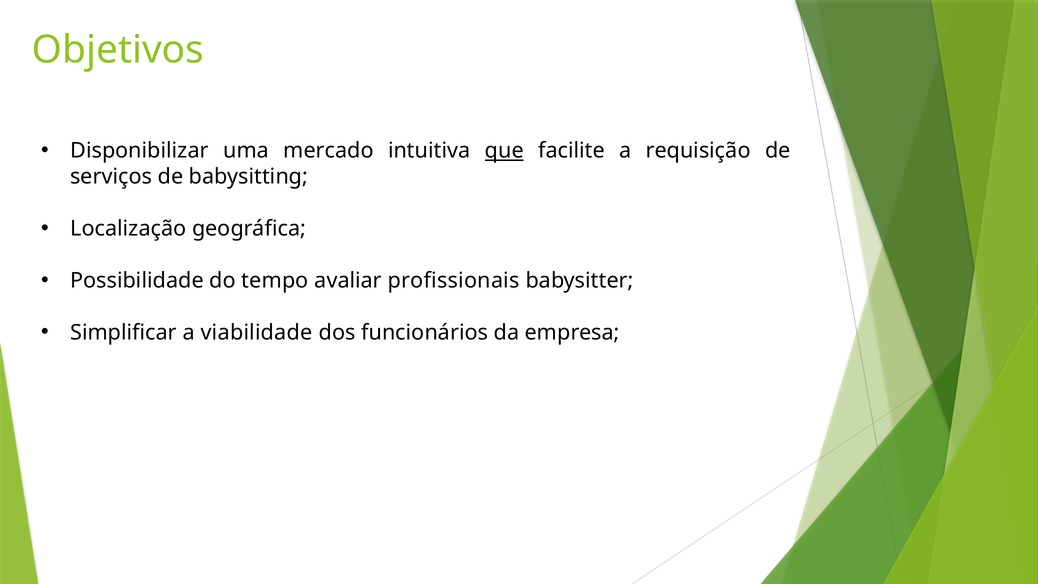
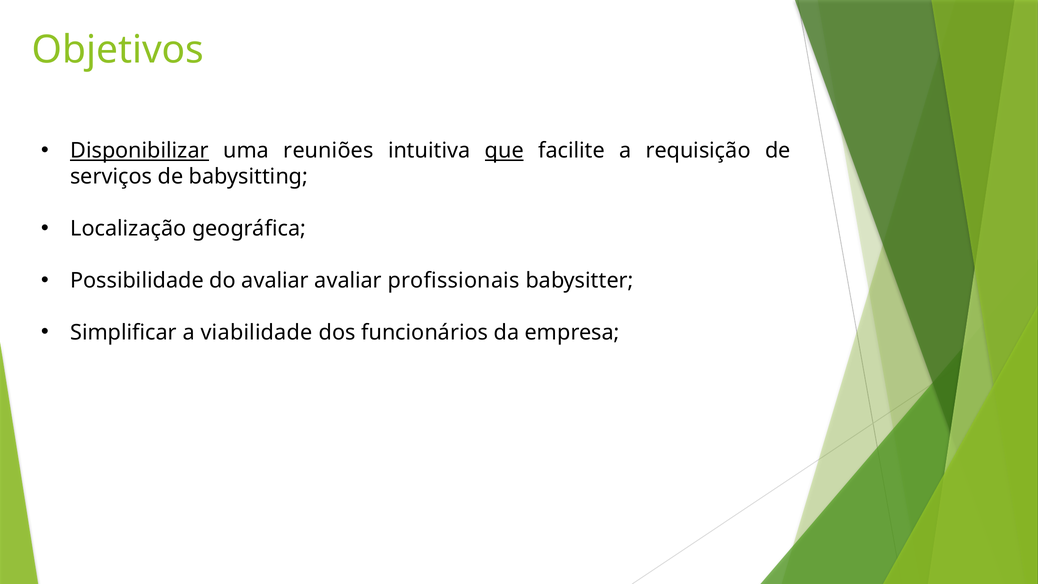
Disponibilizar underline: none -> present
mercado: mercado -> reuniões
do tempo: tempo -> avaliar
